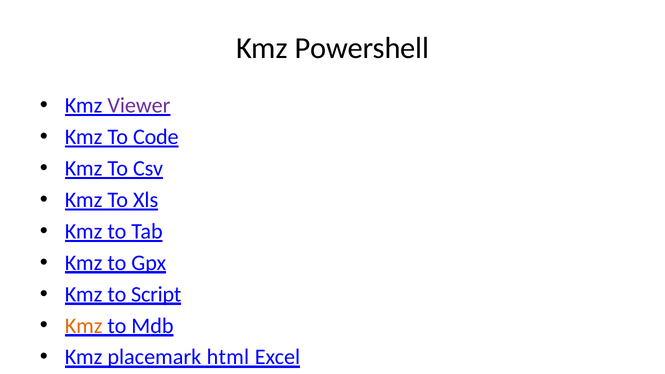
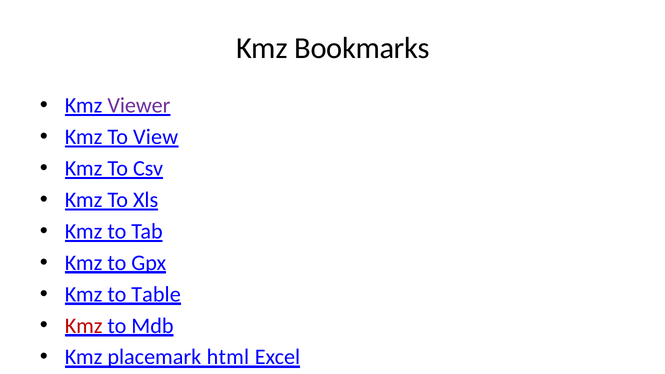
Powershell: Powershell -> Bookmarks
Code: Code -> View
Script: Script -> Table
Kmz at (84, 326) colour: orange -> red
